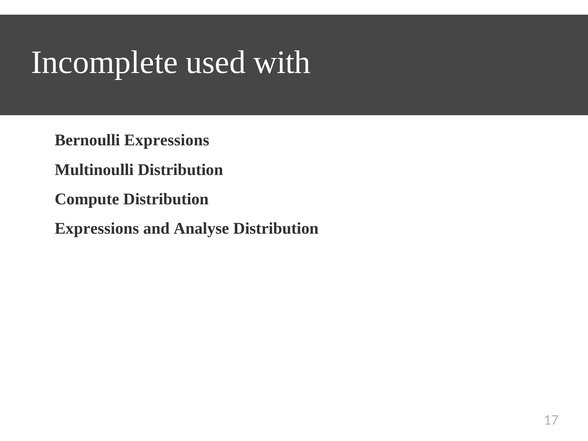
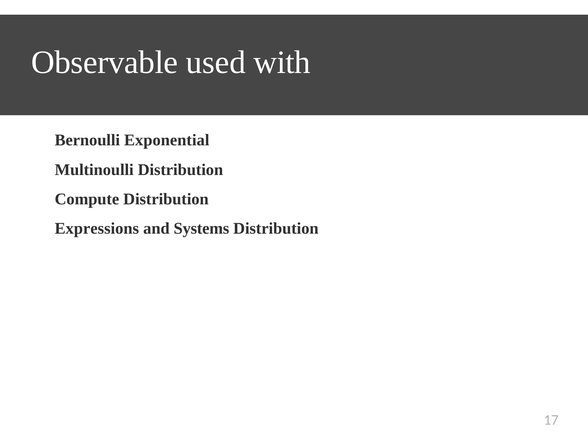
Incomplete: Incomplete -> Observable
Bernoulli Expressions: Expressions -> Exponential
Analyse: Analyse -> Systems
